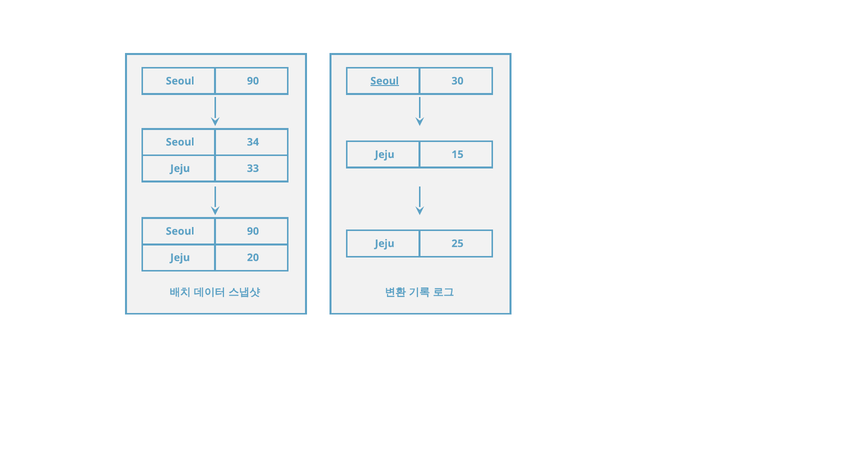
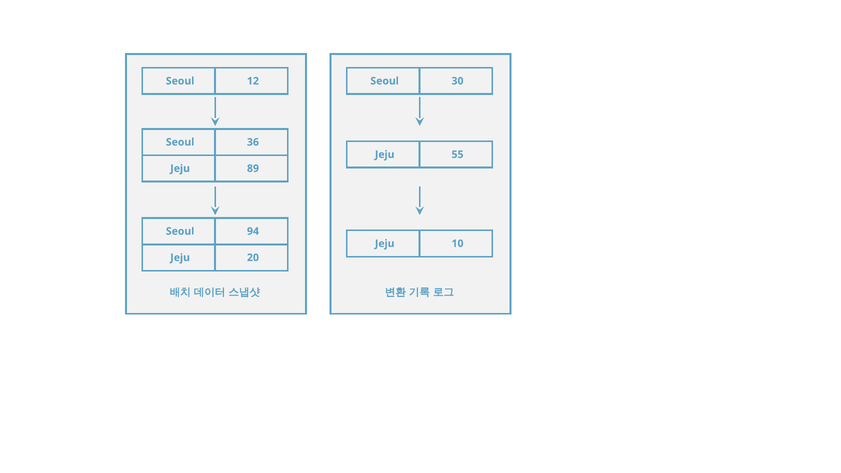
90 at (253, 81): 90 -> 12
Seoul at (385, 81) underline: present -> none
34: 34 -> 36
15: 15 -> 55
33: 33 -> 89
90 at (253, 231): 90 -> 94
25: 25 -> 10
